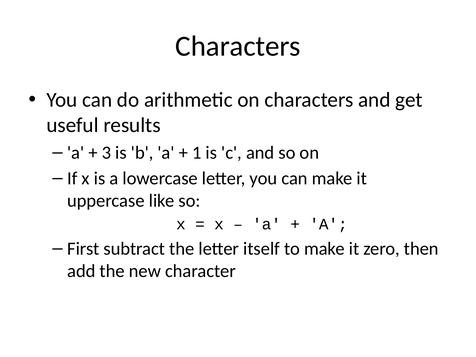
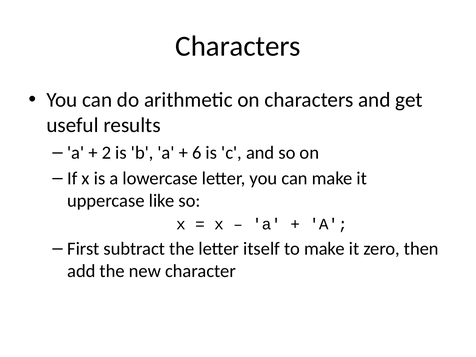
3: 3 -> 2
1: 1 -> 6
